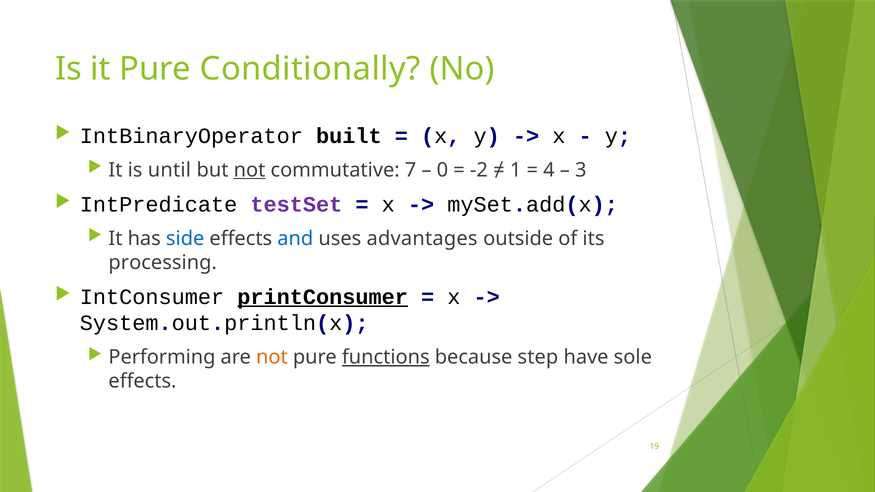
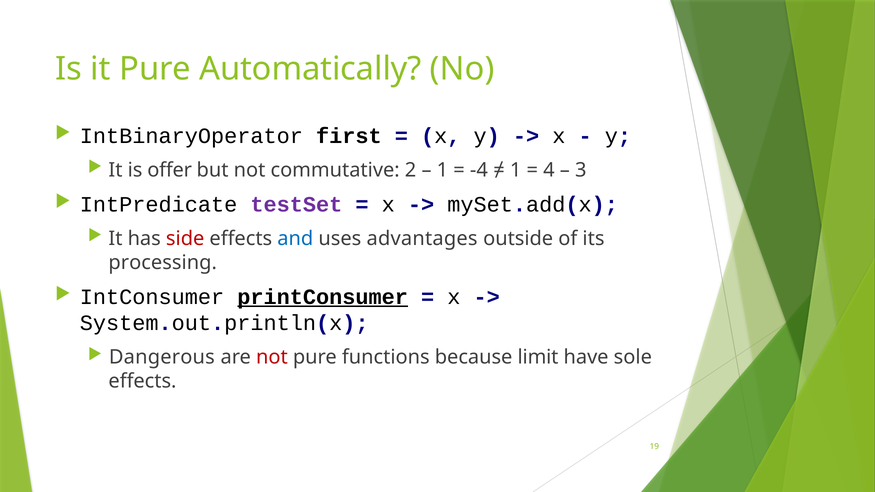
Conditionally: Conditionally -> Automatically
built: built -> first
until: until -> offer
not at (249, 170) underline: present -> none
7: 7 -> 2
0 at (442, 170): 0 -> 1
-2: -2 -> -4
side colour: blue -> red
Performing: Performing -> Dangerous
not at (272, 357) colour: orange -> red
functions underline: present -> none
step: step -> limit
